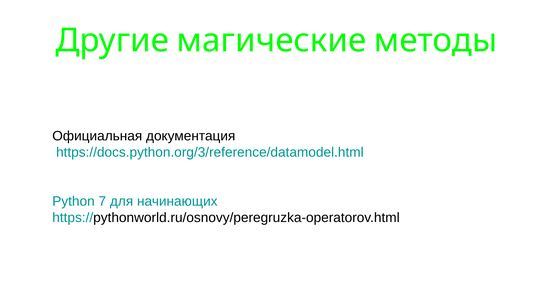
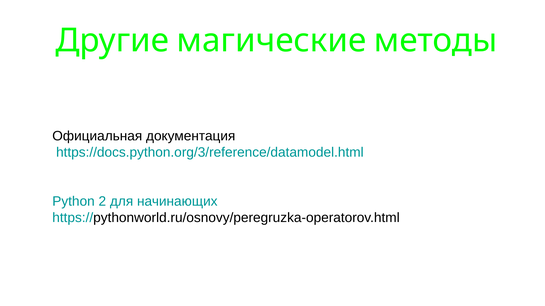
7: 7 -> 2
